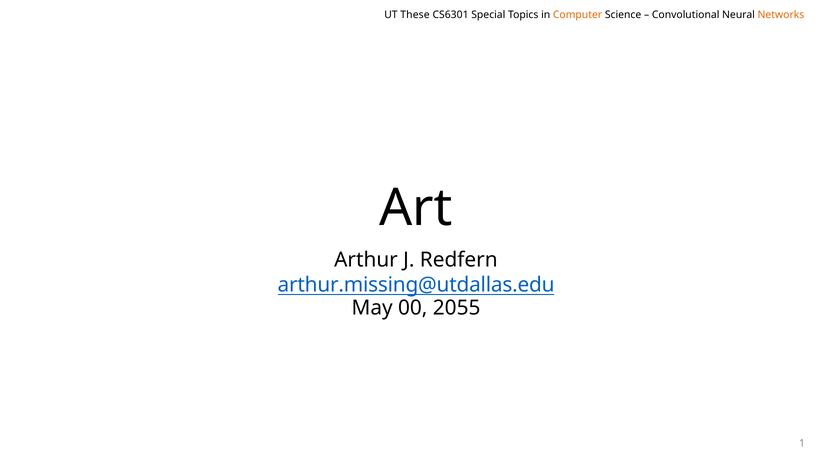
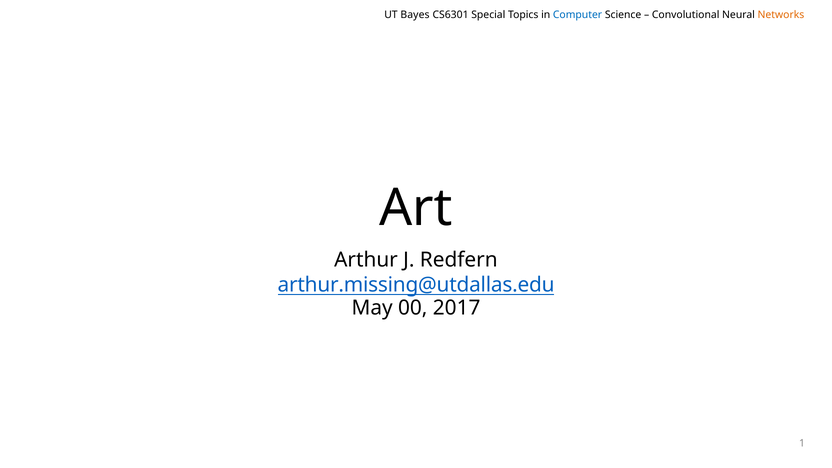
These: These -> Bayes
Computer colour: orange -> blue
2055: 2055 -> 2017
